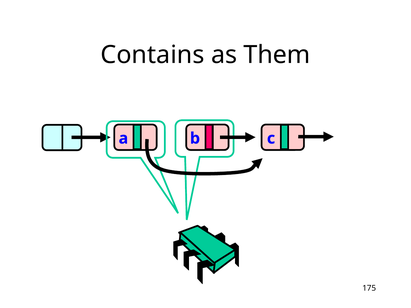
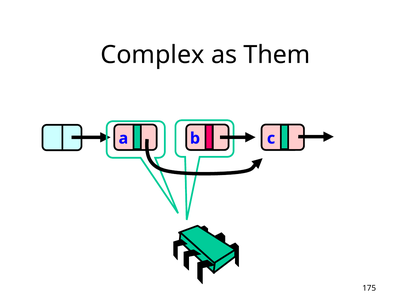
Contains: Contains -> Complex
